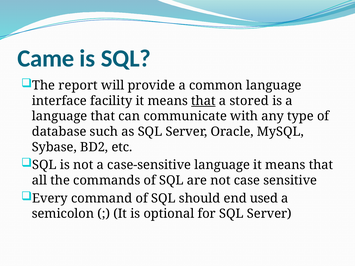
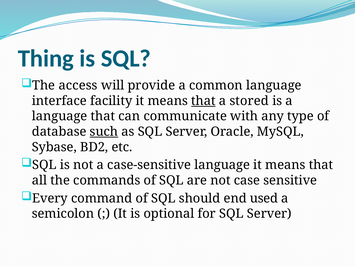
Came: Came -> Thing
report: report -> access
such underline: none -> present
